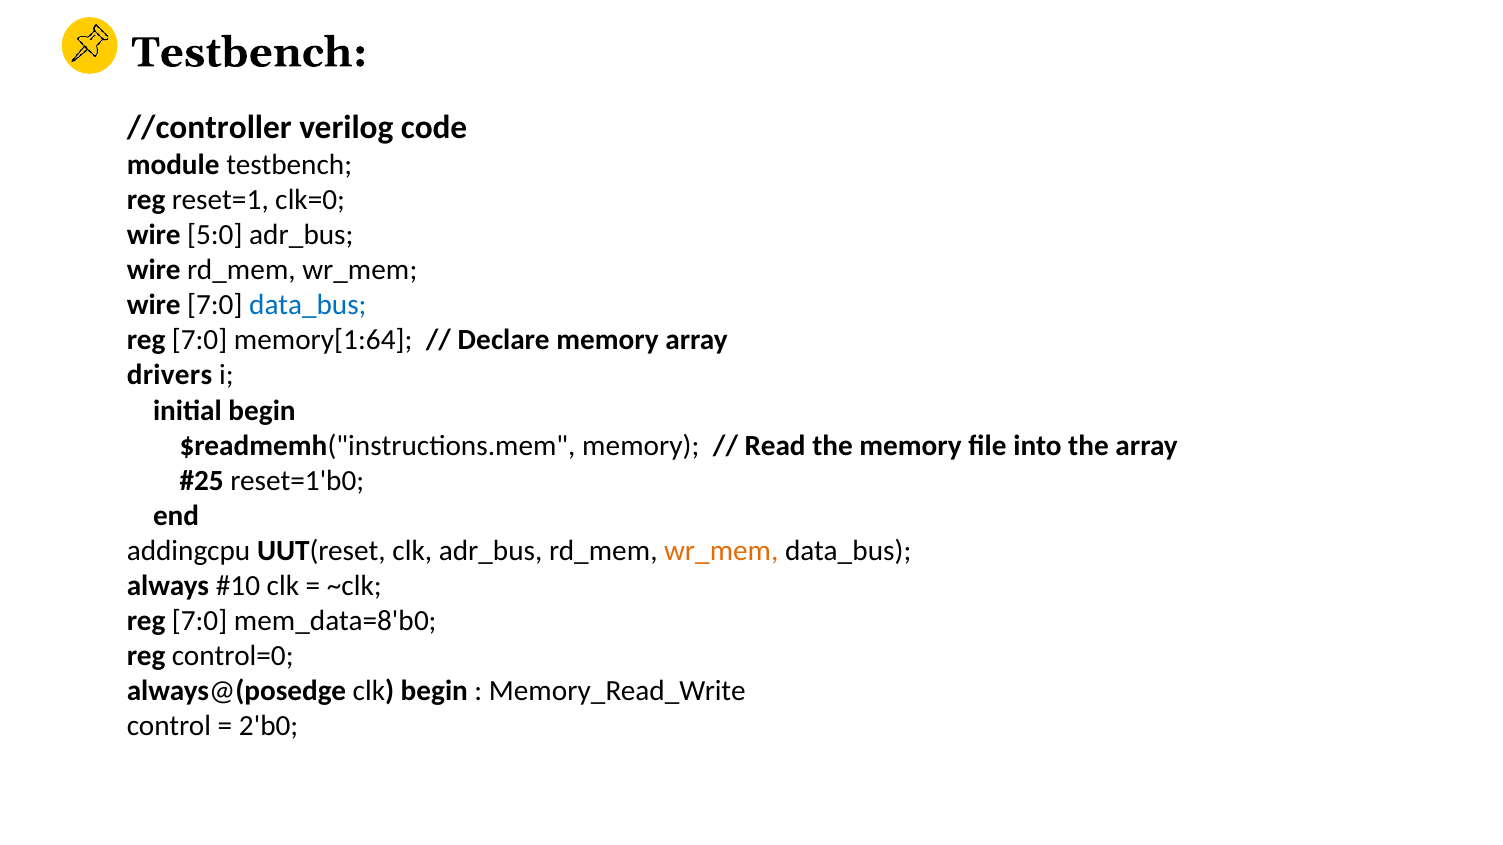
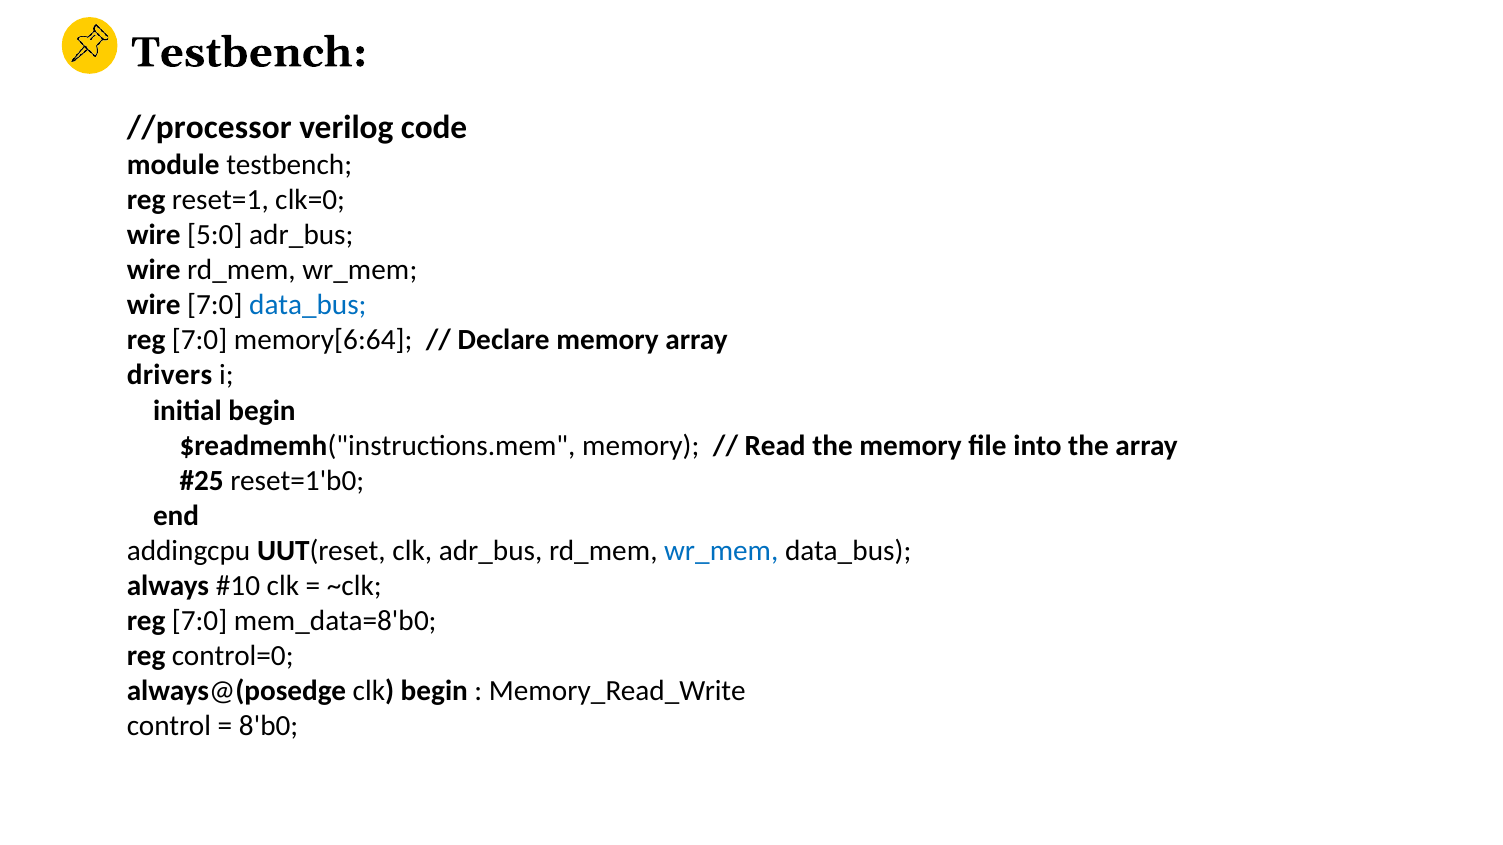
//controller: //controller -> //processor
memory[1:64: memory[1:64 -> memory[6:64
wr_mem at (721, 551) colour: orange -> blue
2'b0: 2'b0 -> 8'b0
